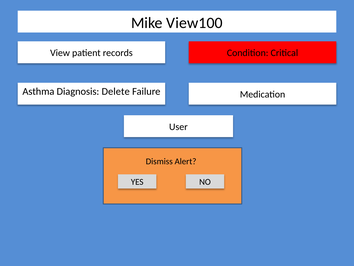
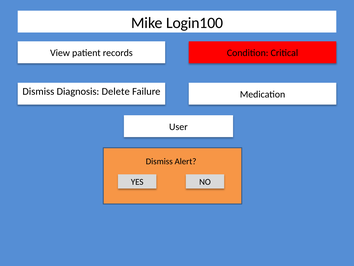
View100: View100 -> Login100
Asthma at (38, 91): Asthma -> Dismiss
